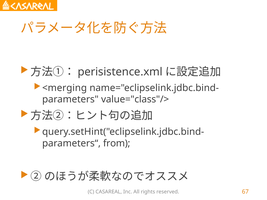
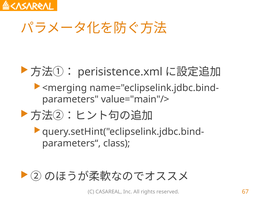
value="class"/>: value="class"/> -> value="main"/>
from: from -> class
